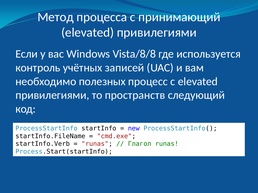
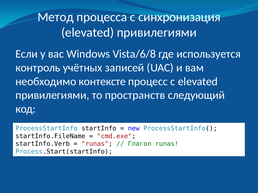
принимающий: принимающий -> синхронизация
Vista/8/8: Vista/8/8 -> Vista/6/8
полезных: полезных -> контексте
